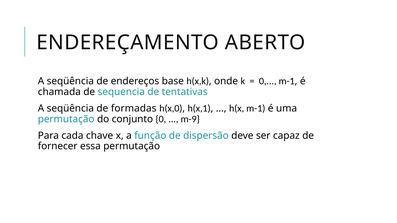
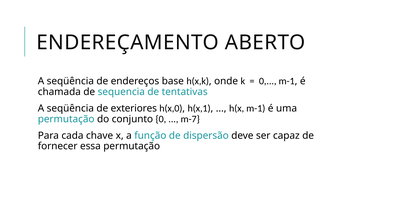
formadas: formadas -> exteriores
m-9: m-9 -> m-7
